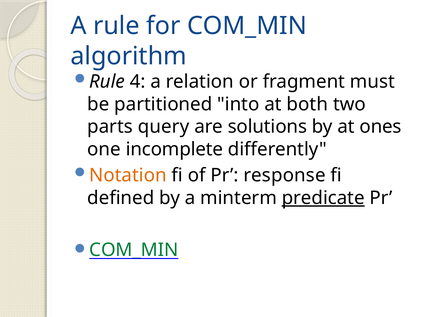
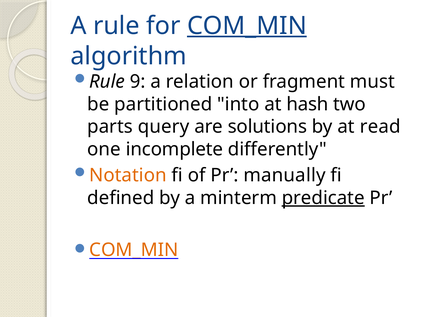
COM_MIN at (247, 26) underline: none -> present
4: 4 -> 9
both: both -> hash
ones: ones -> read
response: response -> manually
COM_MIN at (134, 250) colour: green -> orange
